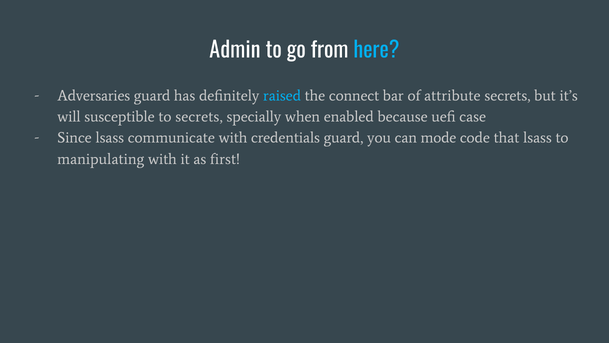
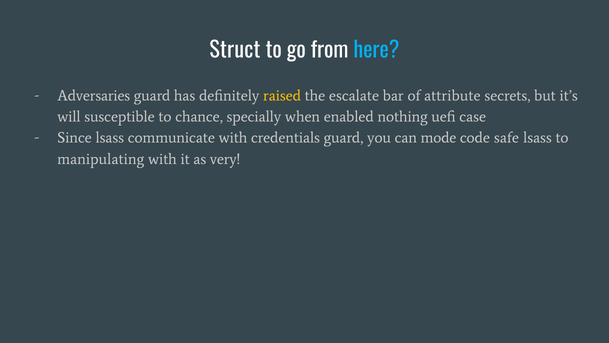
Admin: Admin -> Struct
raised colour: light blue -> yellow
connect: connect -> escalate
to secrets: secrets -> chance
because: because -> nothing
that: that -> safe
first: first -> very
